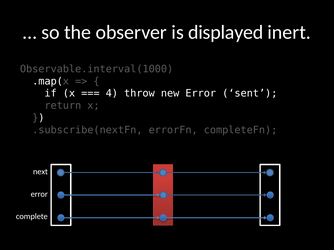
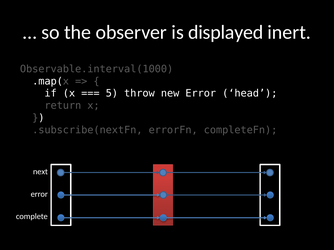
4: 4 -> 5
sent: sent -> head
